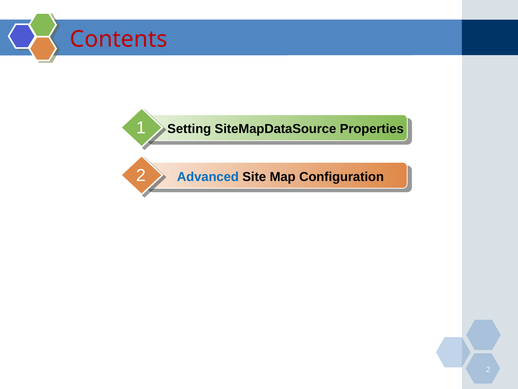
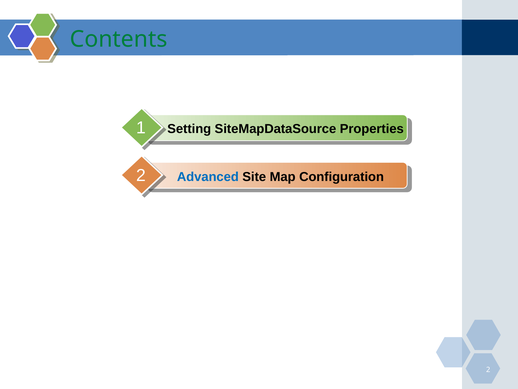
Contents colour: red -> green
